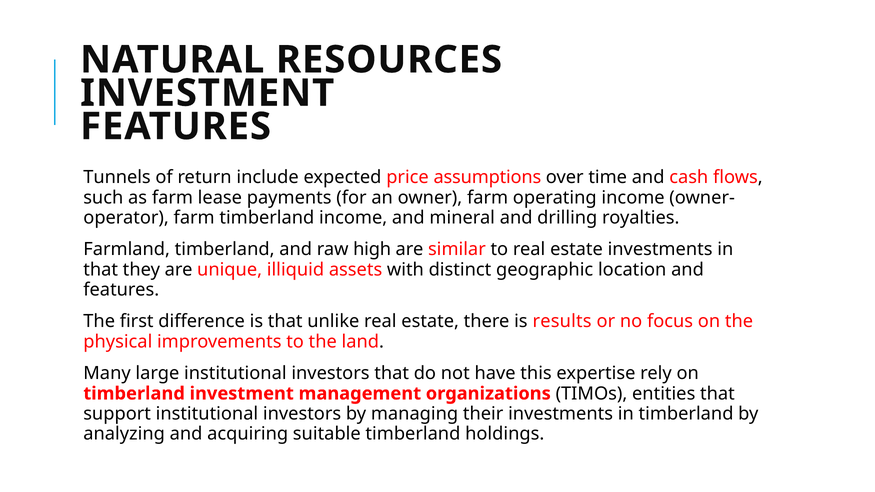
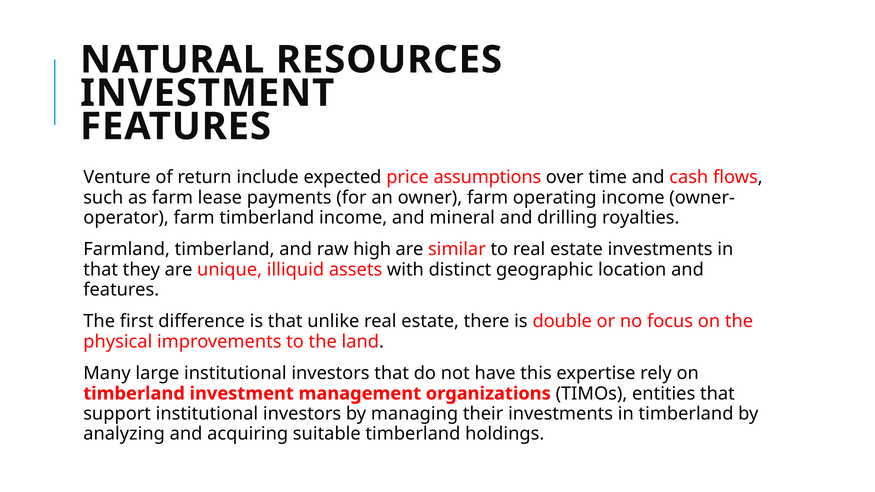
Tunnels: Tunnels -> Venture
results: results -> double
